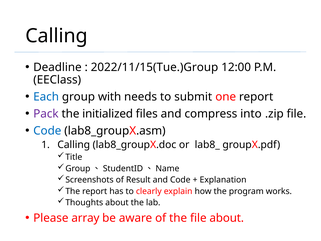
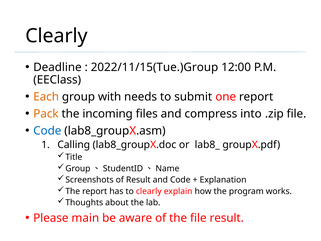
Calling at (56, 36): Calling -> Clearly
Each colour: blue -> orange
Pack colour: purple -> orange
initialized: initialized -> incoming
array: array -> main
file about: about -> result
